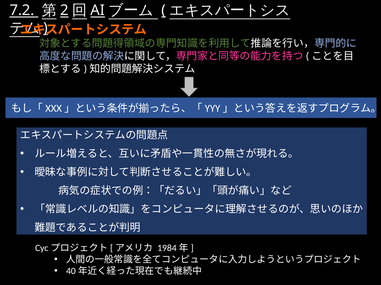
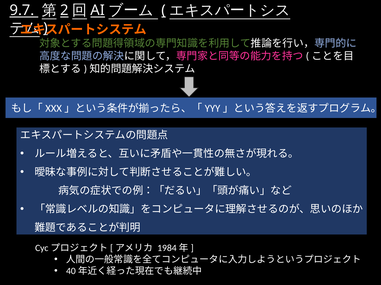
7.2: 7.2 -> 9.7
